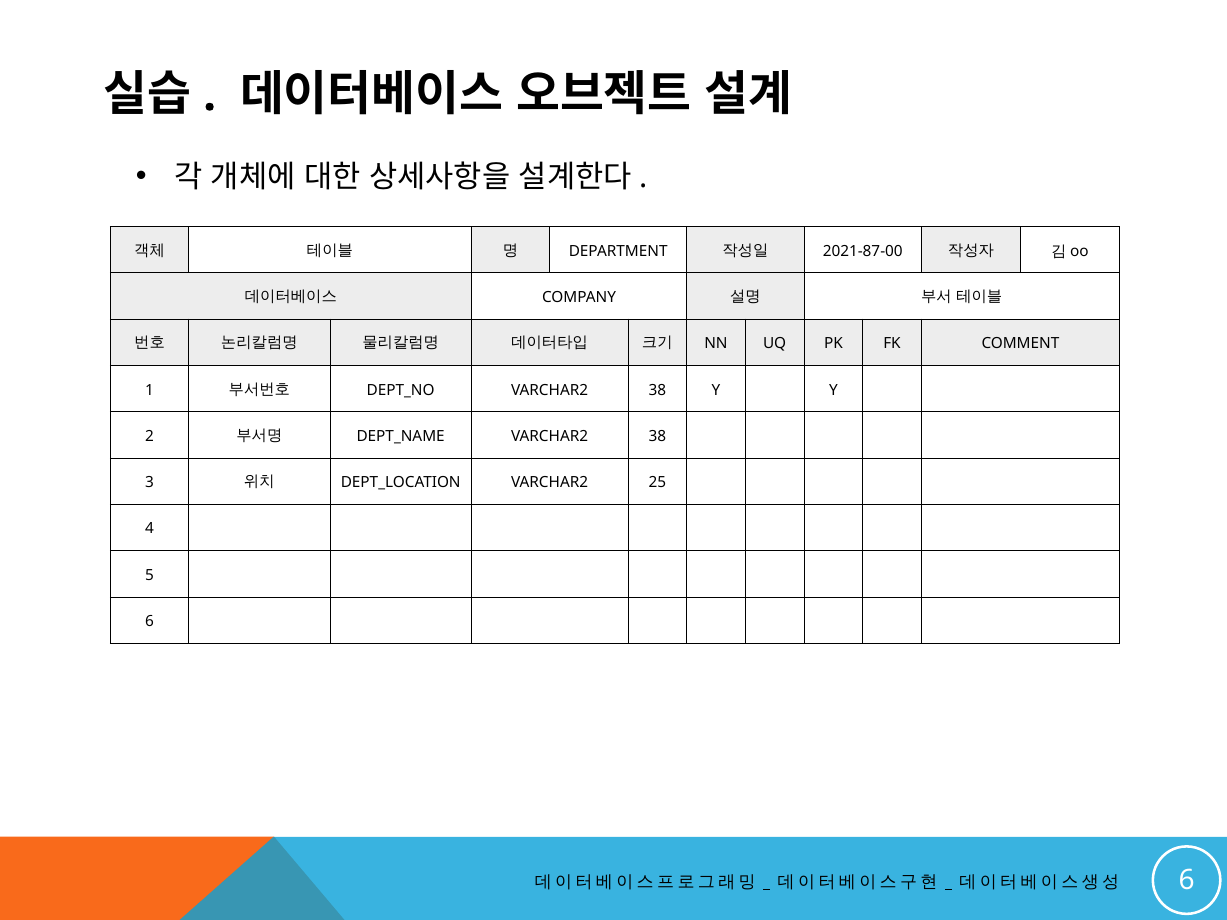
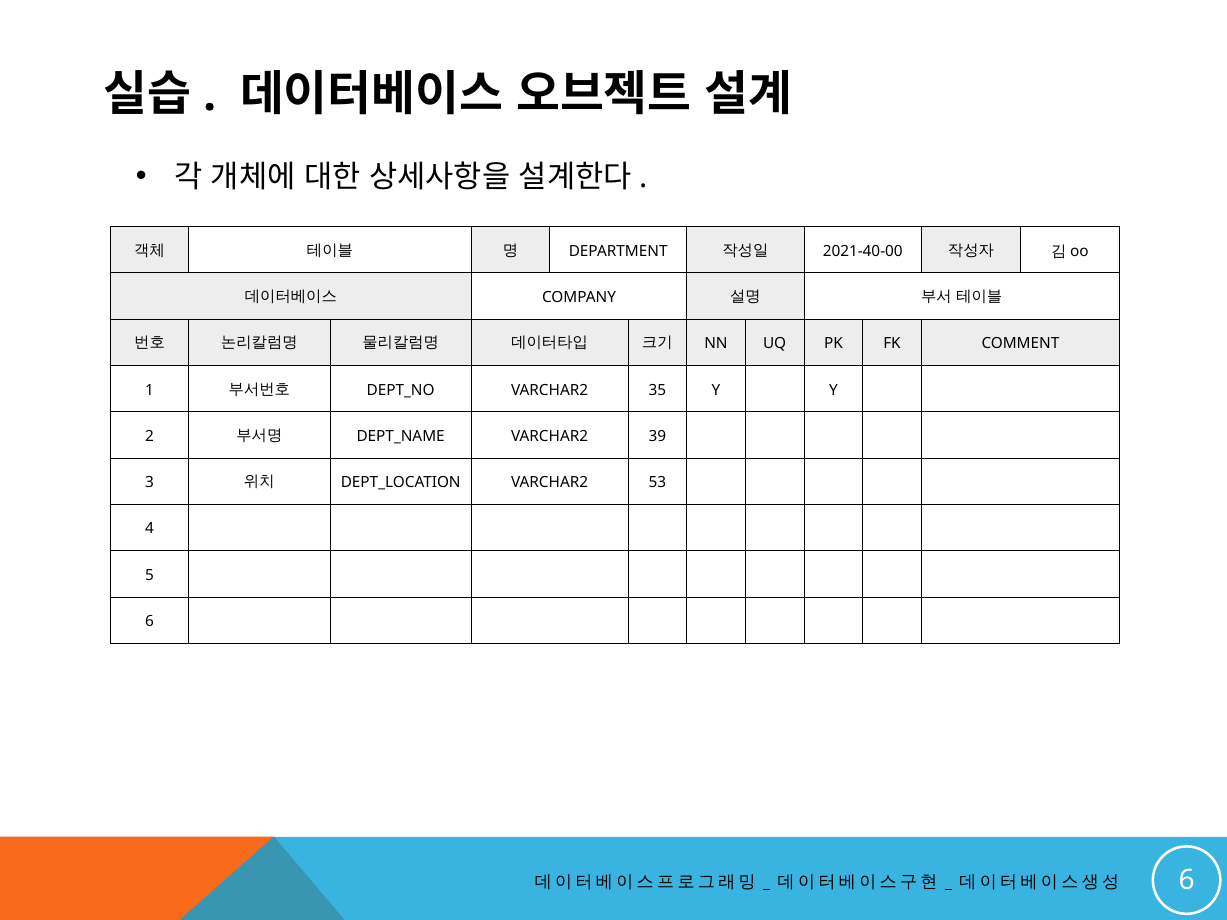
2021-87-00: 2021-87-00 -> 2021-40-00
38 at (657, 390): 38 -> 35
38 at (657, 436): 38 -> 39
25: 25 -> 53
